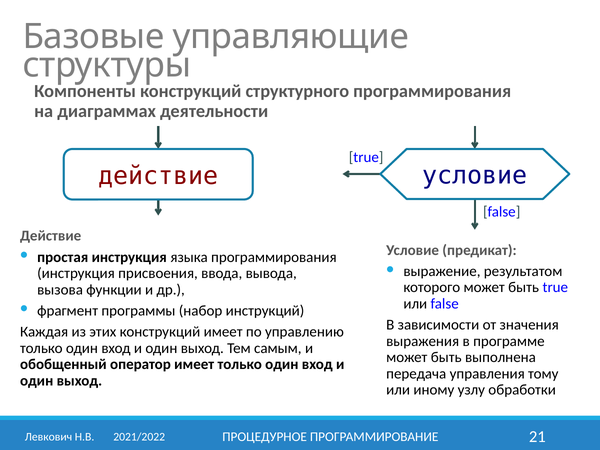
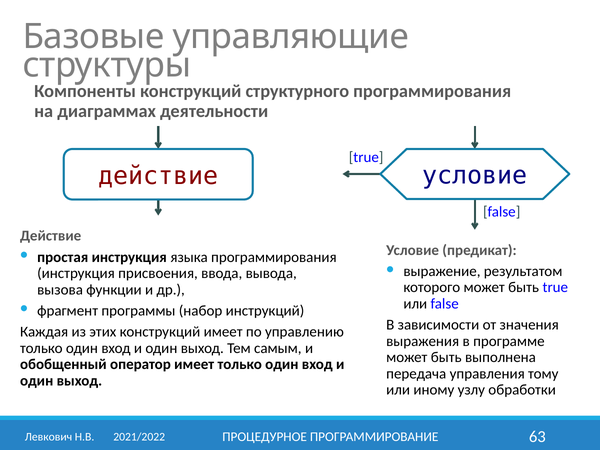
21: 21 -> 63
